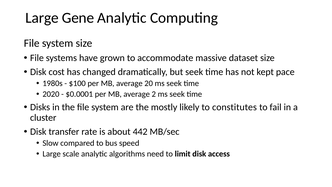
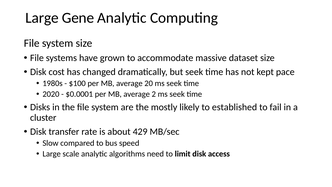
constitutes: constitutes -> established
442: 442 -> 429
